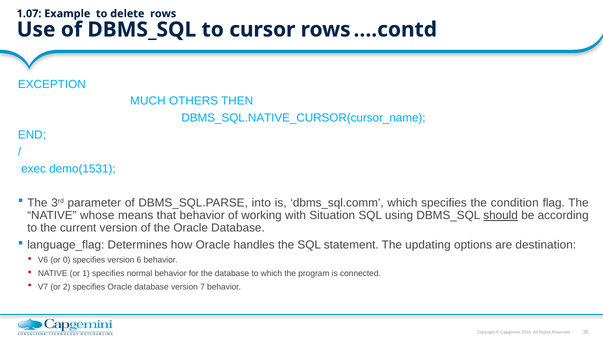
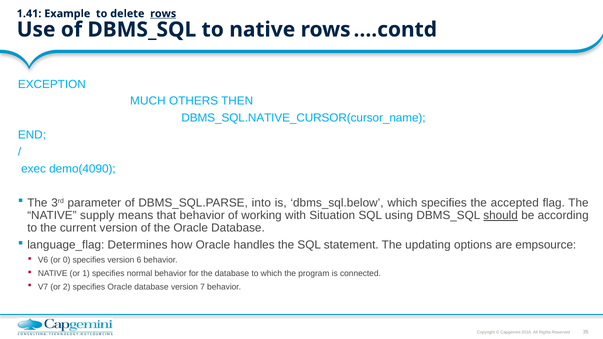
1.07: 1.07 -> 1.41
rows underline: none -> present
to cursor: cursor -> native
demo(1531: demo(1531 -> demo(4090
dbms_sql.comm: dbms_sql.comm -> dbms_sql.below
condition: condition -> accepted
whose: whose -> supply
destination: destination -> empsource
